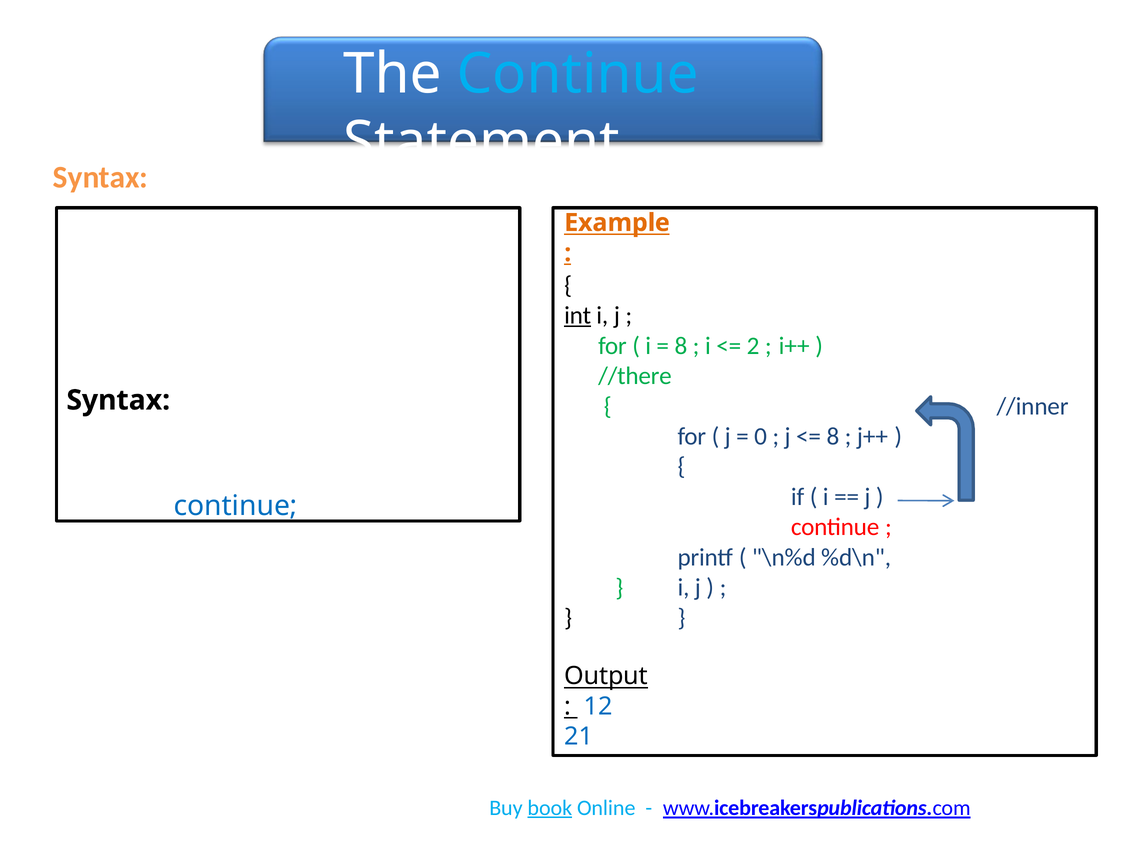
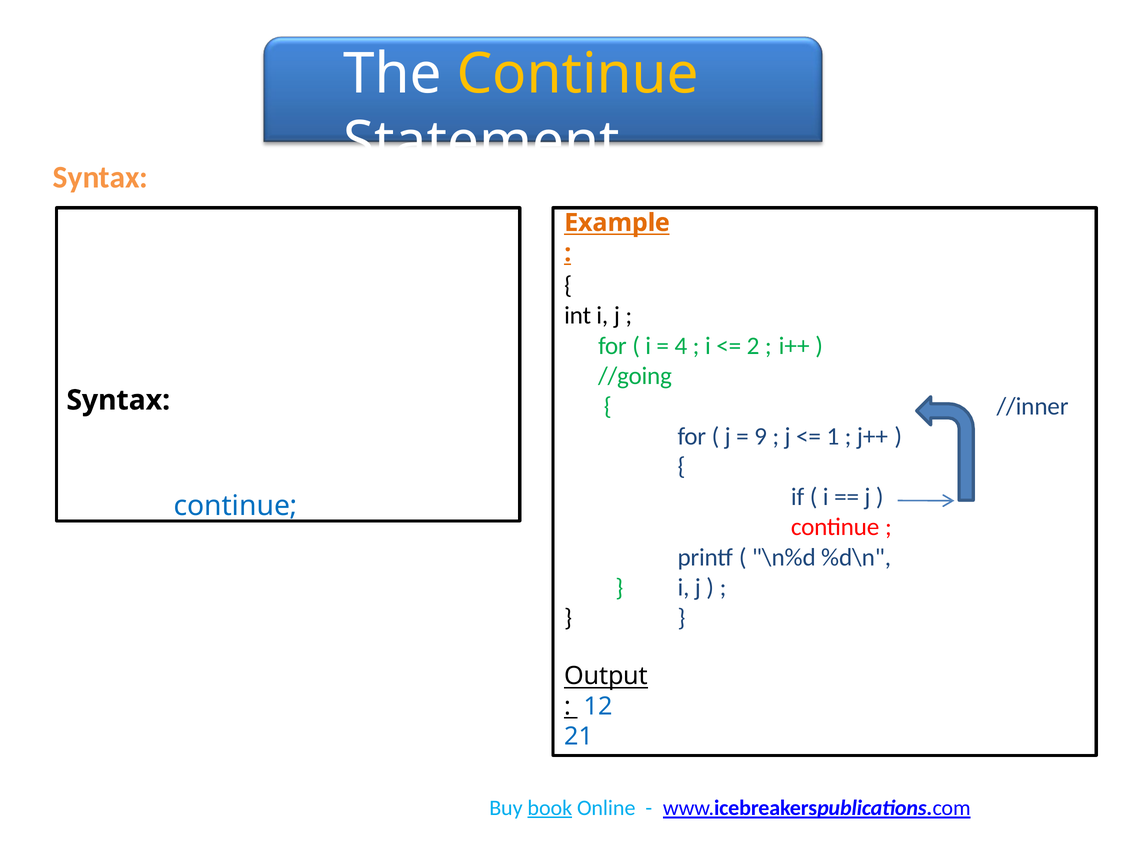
Continue at (578, 74) colour: light blue -> yellow
int underline: present -> none
8 at (681, 346): 8 -> 4
//there: //there -> //going
0: 0 -> 9
8 at (833, 437): 8 -> 1
